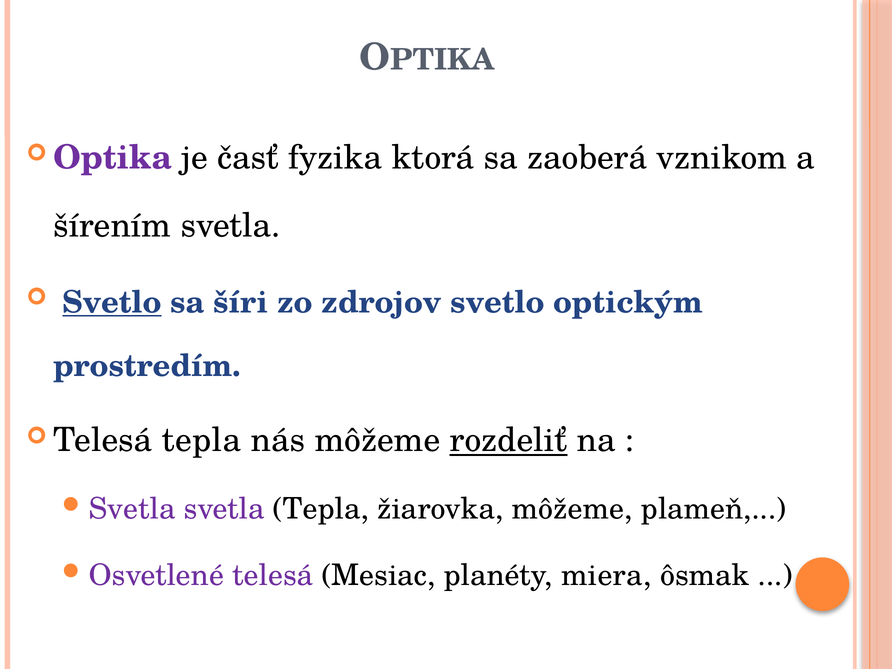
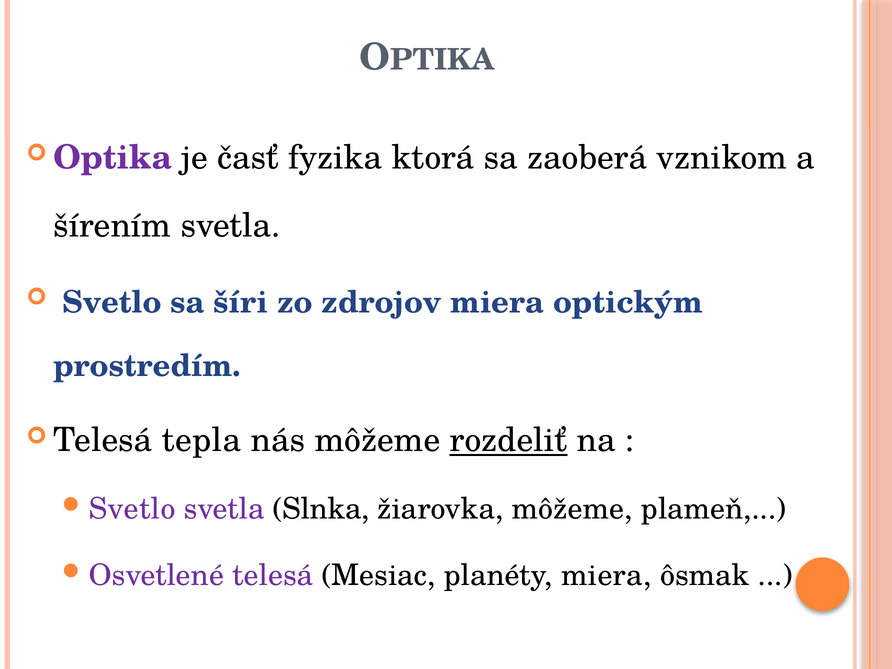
Svetlo at (112, 302) underline: present -> none
zdrojov svetlo: svetlo -> miera
Svetla at (132, 509): Svetla -> Svetlo
svetla Tepla: Tepla -> Slnka
